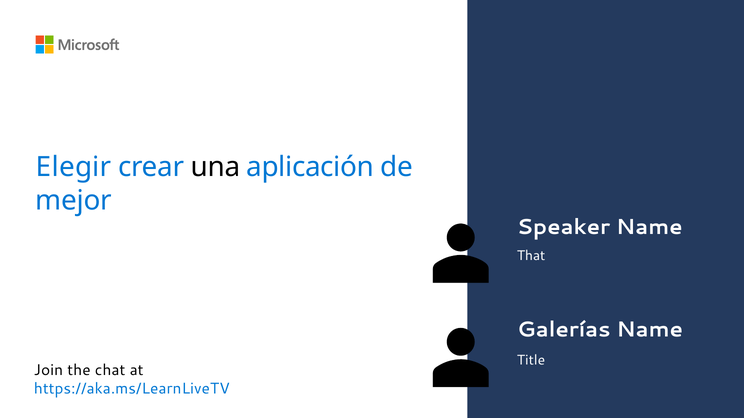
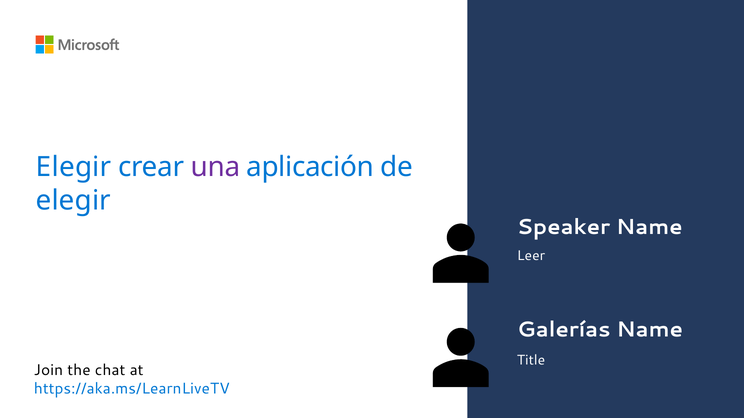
una colour: black -> purple
mejor at (73, 201): mejor -> elegir
That: That -> Leer
